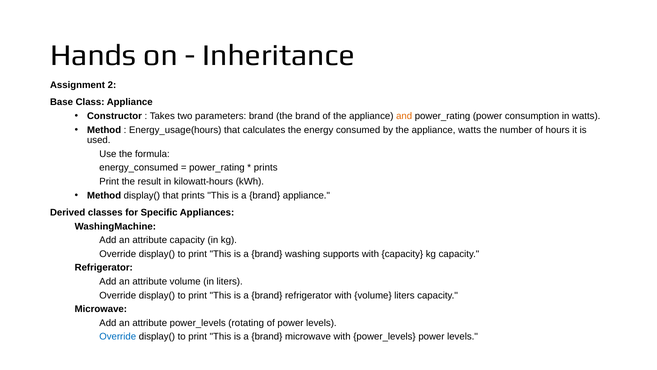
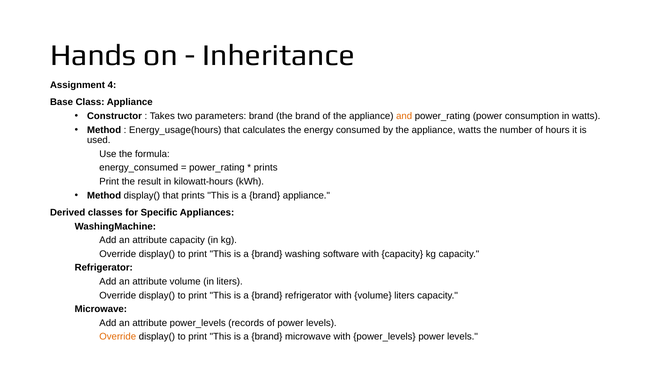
2: 2 -> 4
supports: supports -> software
rotating: rotating -> records
Override at (118, 336) colour: blue -> orange
